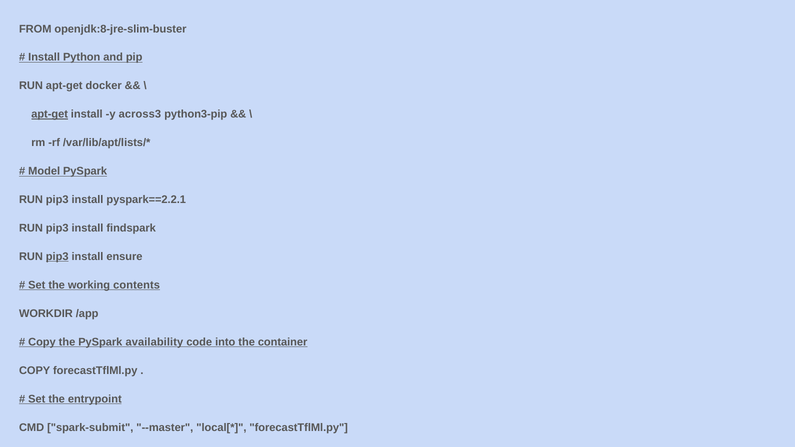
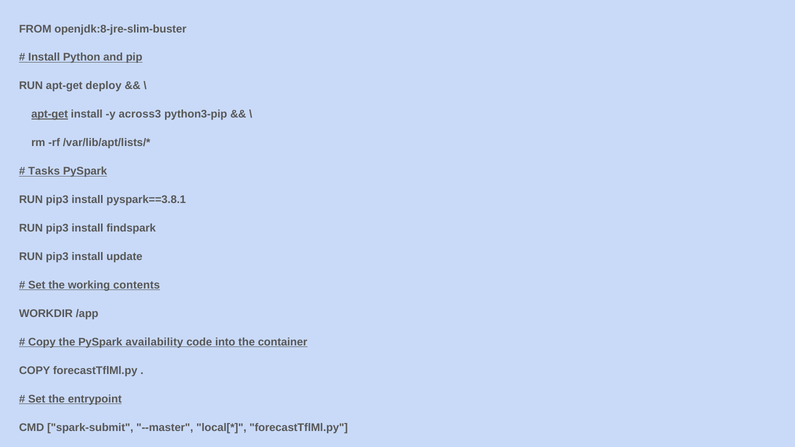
docker: docker -> deploy
Model: Model -> Tasks
pyspark==2.2.1: pyspark==2.2.1 -> pyspark==3.8.1
pip3 at (57, 257) underline: present -> none
ensure: ensure -> update
